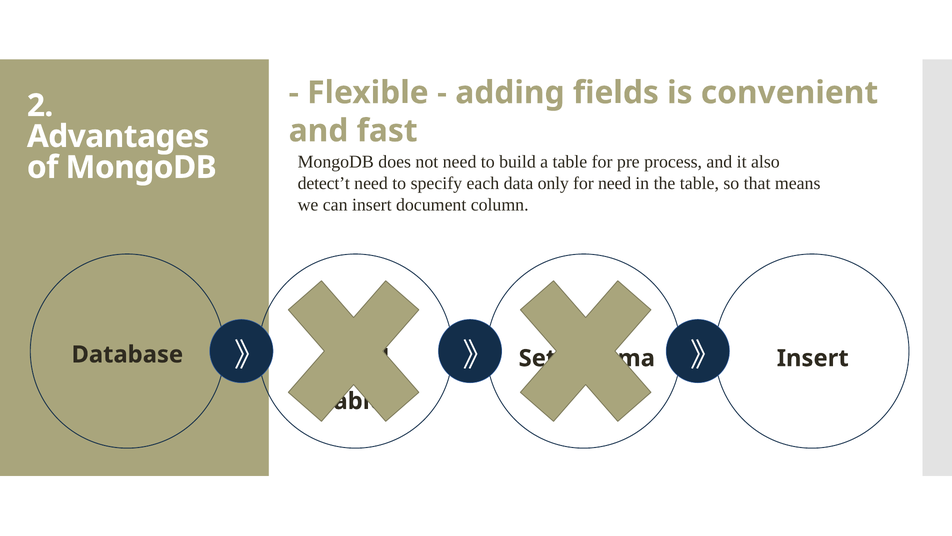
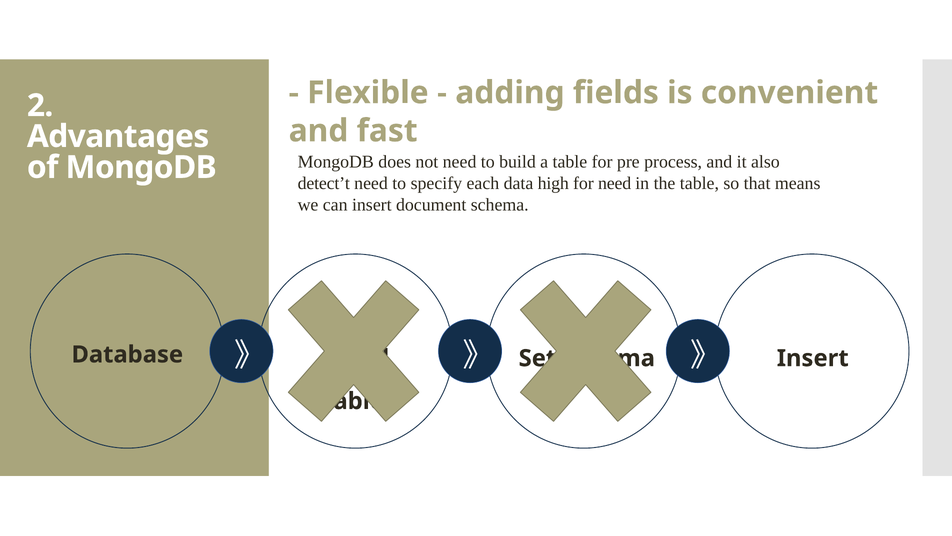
only: only -> high
document column: column -> schema
